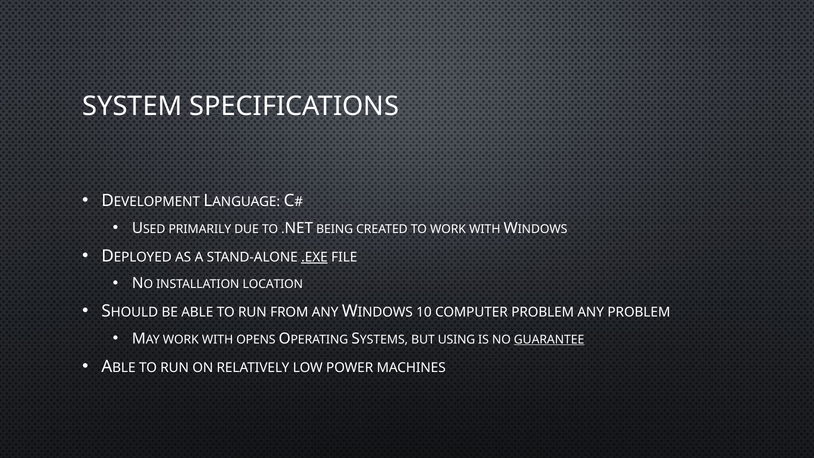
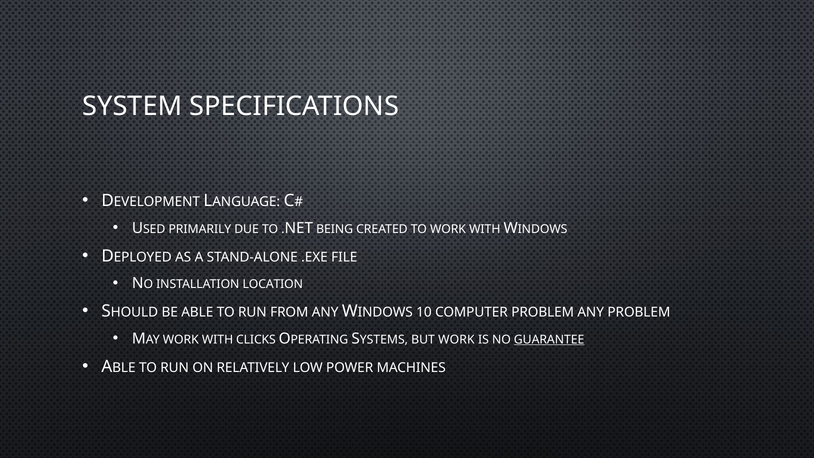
.EXE underline: present -> none
OPENS: OPENS -> CLICKS
BUT USING: USING -> WORK
